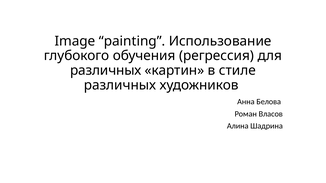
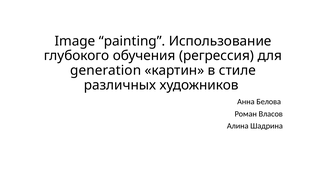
различных at (106, 71): различных -> generation
